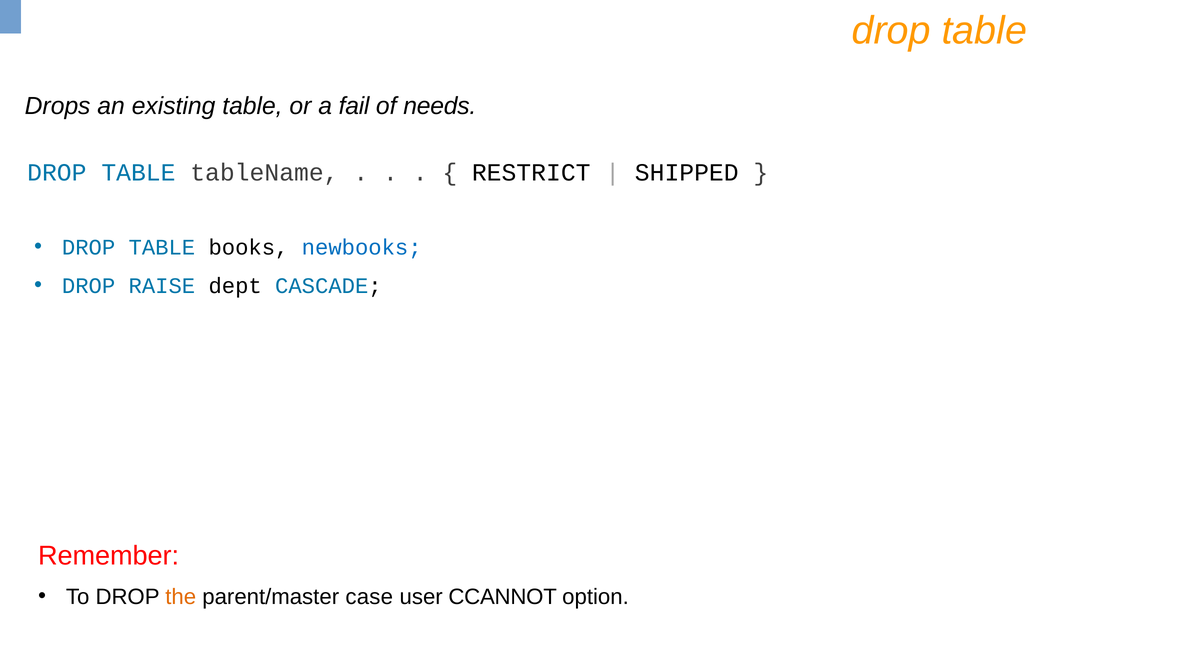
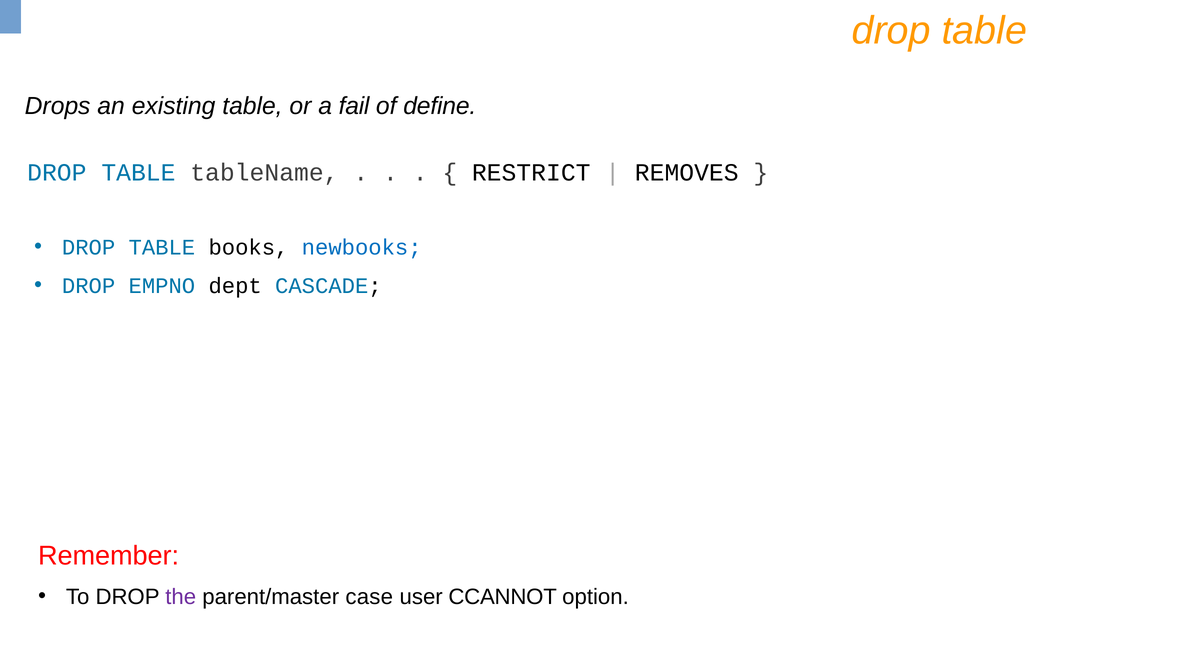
needs: needs -> define
SHIPPED: SHIPPED -> REMOVES
RAISE: RAISE -> EMPNO
the colour: orange -> purple
